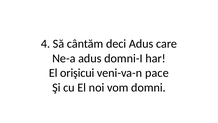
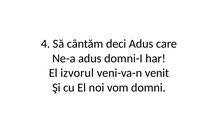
orişicui: orişicui -> izvorul
pace: pace -> venit
